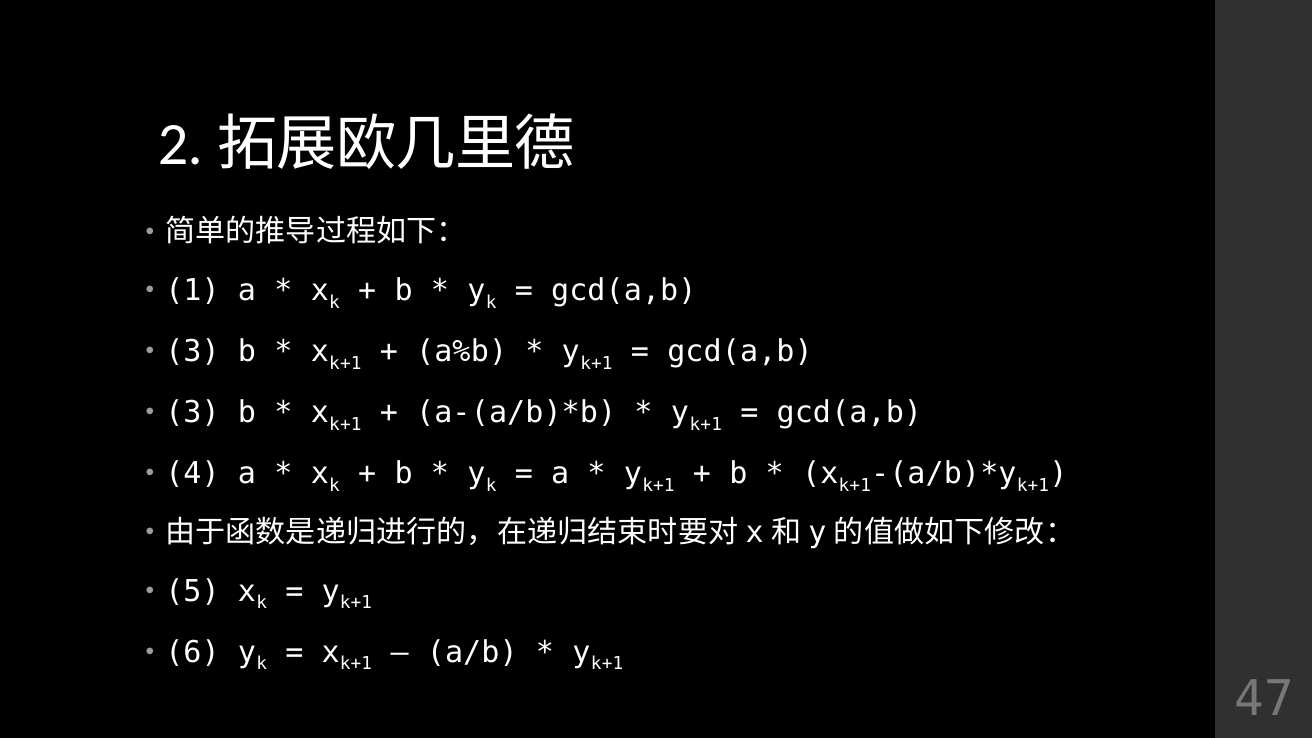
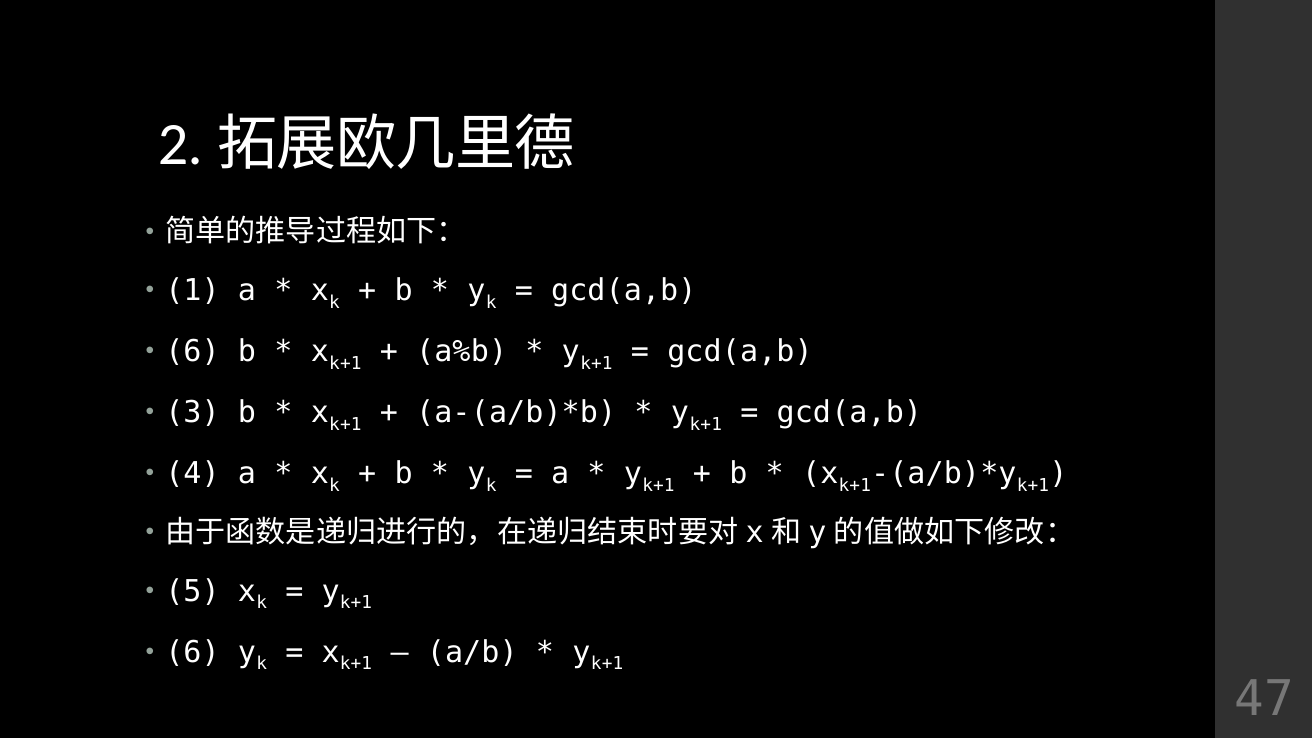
3 at (192, 352): 3 -> 6
